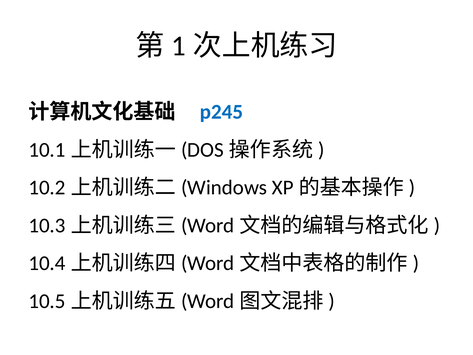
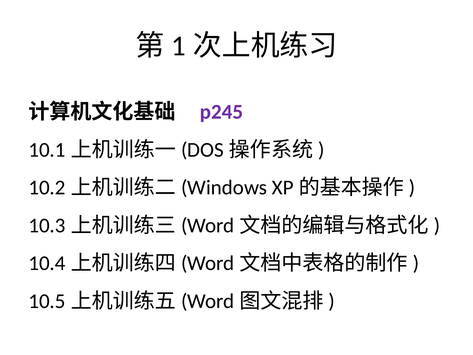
p245 colour: blue -> purple
